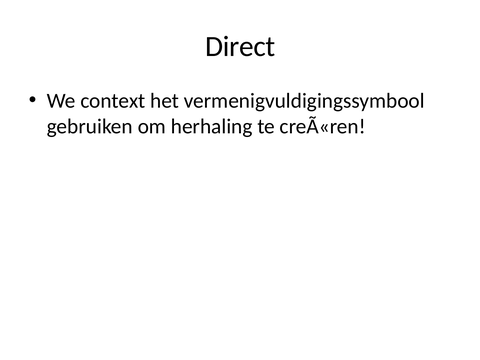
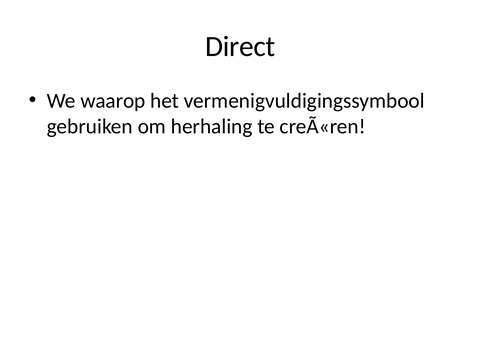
context: context -> waarop
